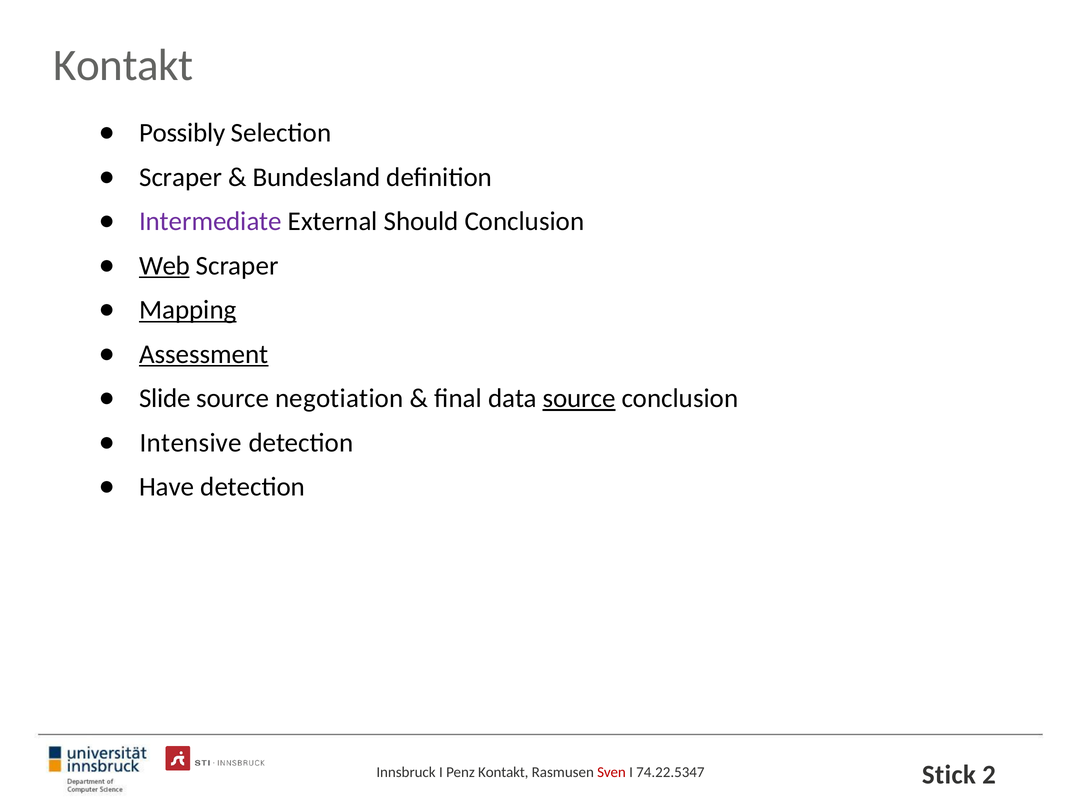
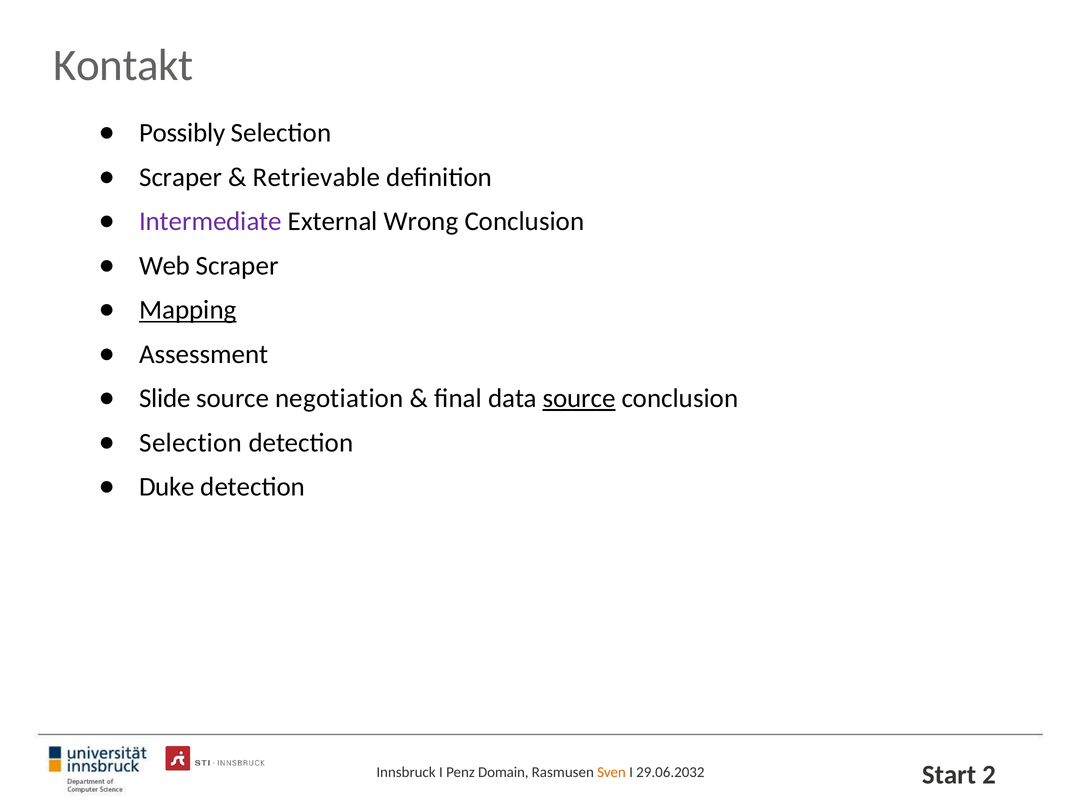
Bundesland: Bundesland -> Retrievable
Should: Should -> Wrong
Web underline: present -> none
Assessment underline: present -> none
Intensive at (191, 443): Intensive -> Selection
Have: Have -> Duke
Stick: Stick -> Start
Penz Kontakt: Kontakt -> Domain
Sven colour: red -> orange
74.22.5347: 74.22.5347 -> 29.06.2032
